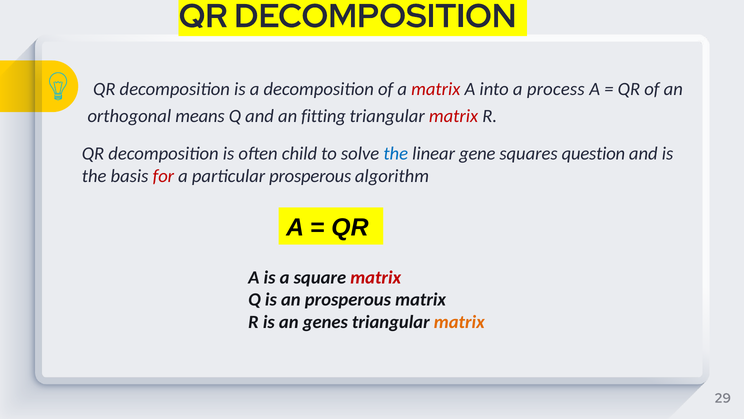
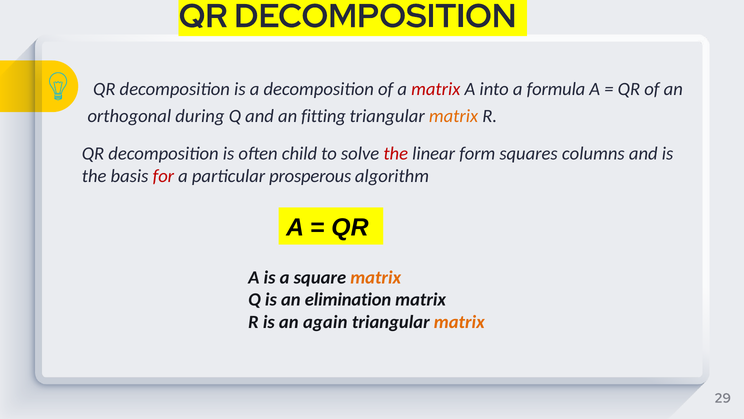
process: process -> formula
means: means -> during
matrix at (454, 116) colour: red -> orange
the at (396, 154) colour: blue -> red
gene: gene -> form
question: question -> columns
matrix at (376, 277) colour: red -> orange
an prosperous: prosperous -> elimination
genes: genes -> again
